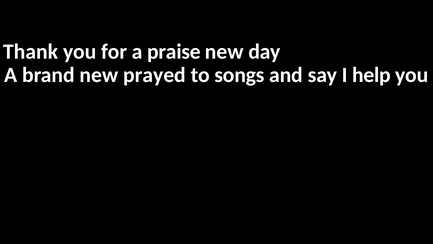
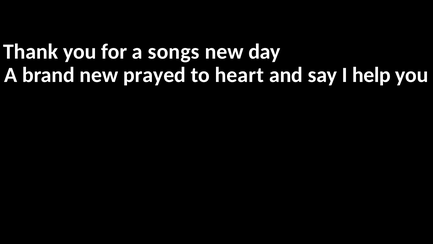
praise: praise -> songs
songs: songs -> heart
